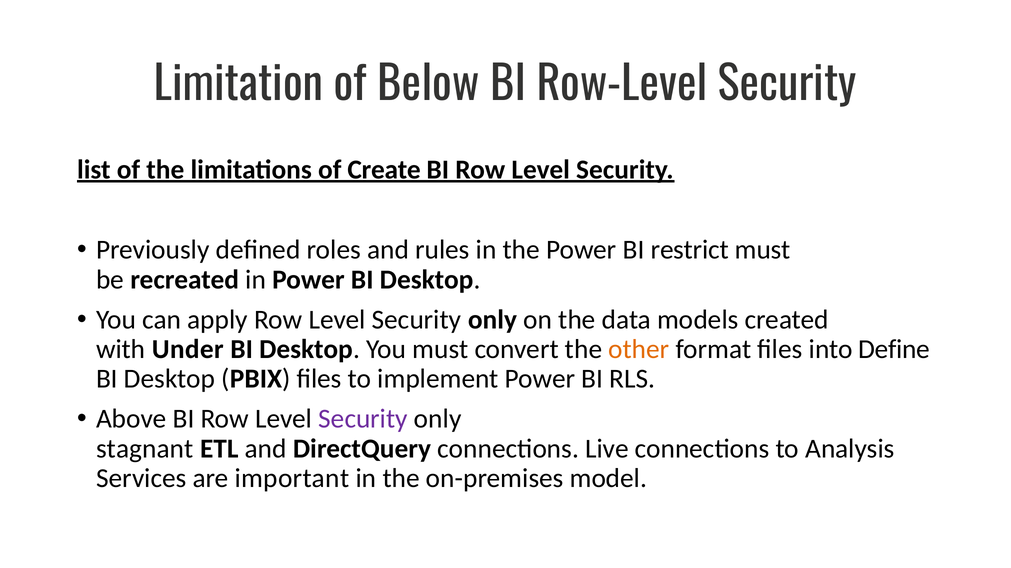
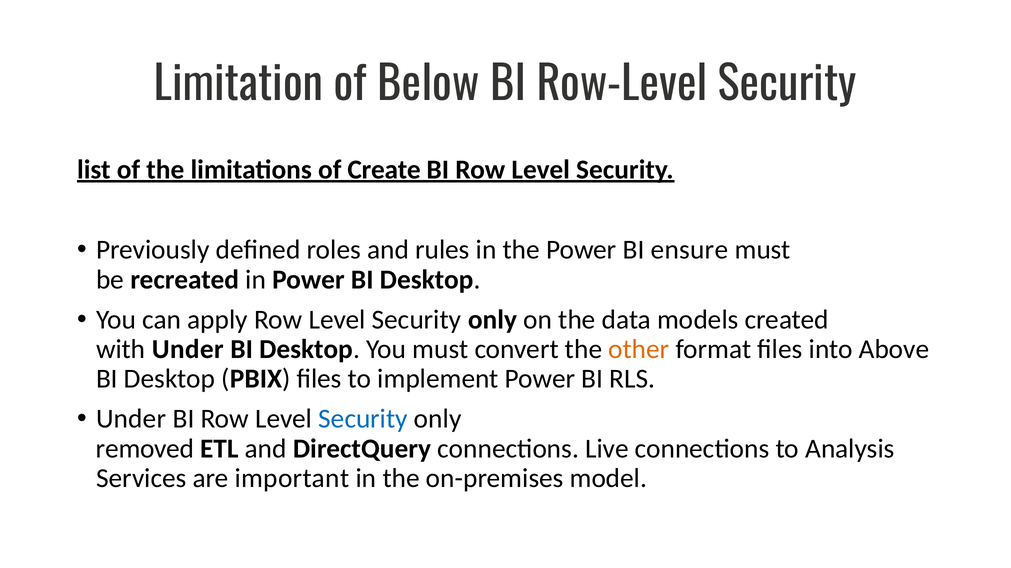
restrict: restrict -> ensure
Define: Define -> Above
Above at (131, 419): Above -> Under
Security at (363, 419) colour: purple -> blue
stagnant: stagnant -> removed
